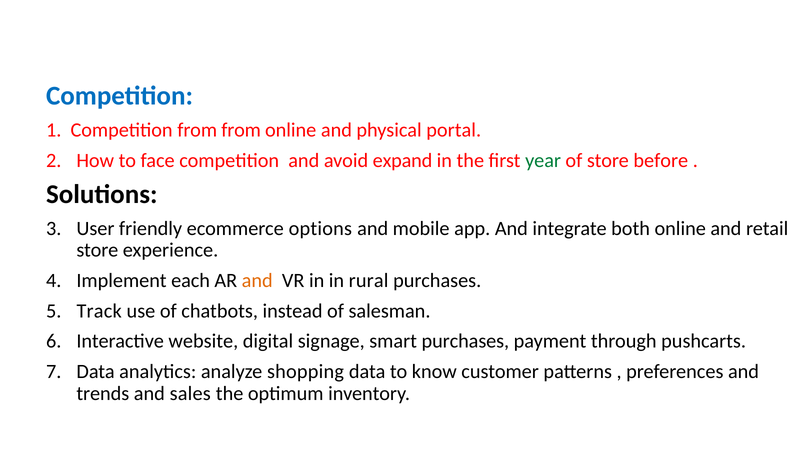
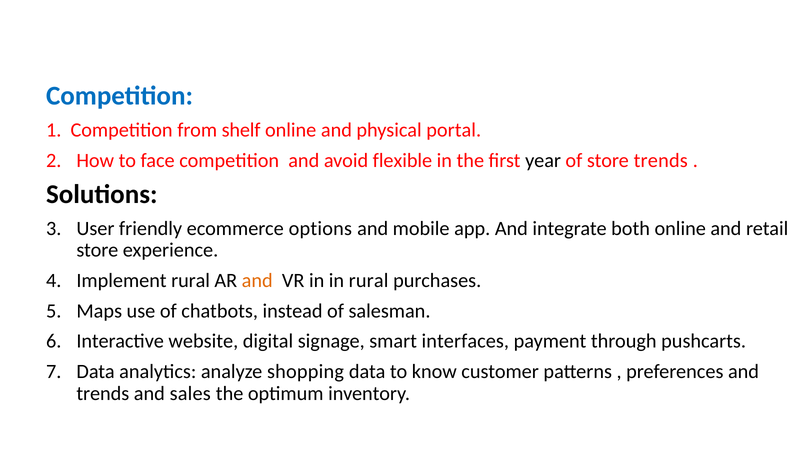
from from: from -> shelf
expand: expand -> flexible
year colour: green -> black
store before: before -> trends
Implement each: each -> rural
Track: Track -> Maps
smart purchases: purchases -> interfaces
